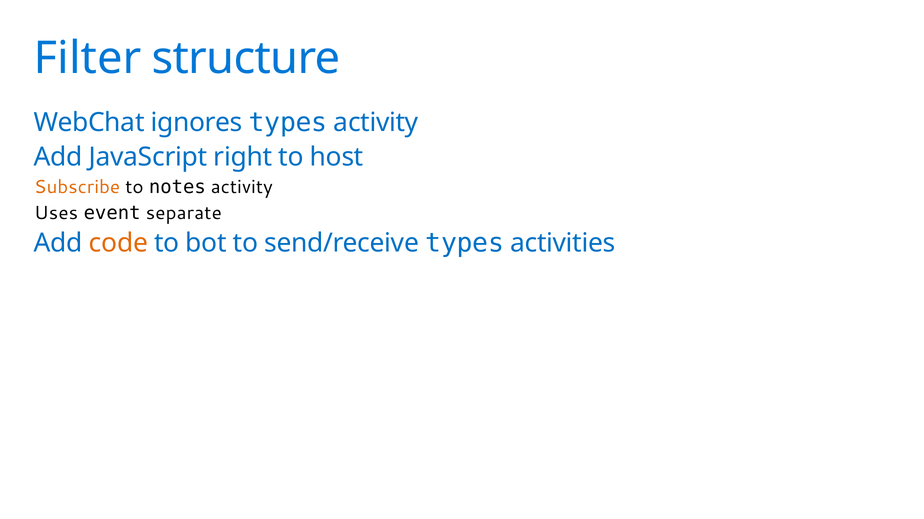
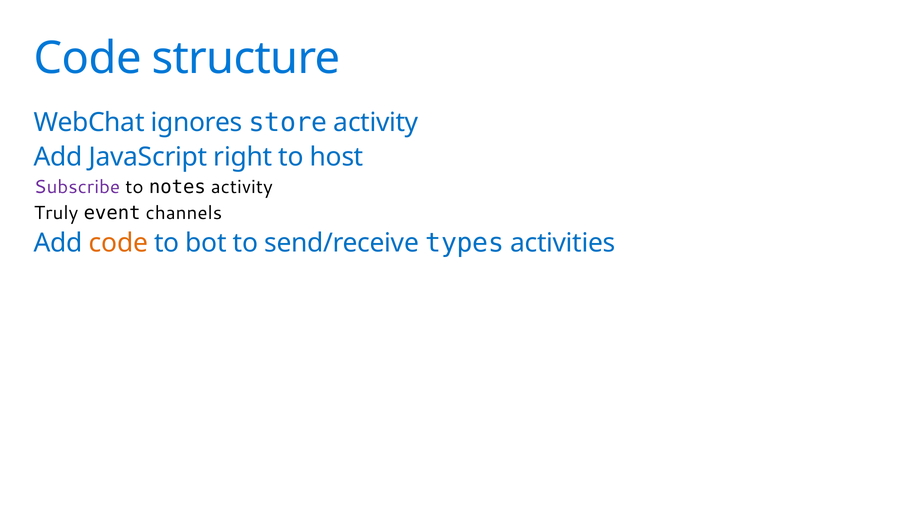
Filter at (88, 58): Filter -> Code
ignores types: types -> store
Subscribe colour: orange -> purple
Uses: Uses -> Truly
separate: separate -> channels
